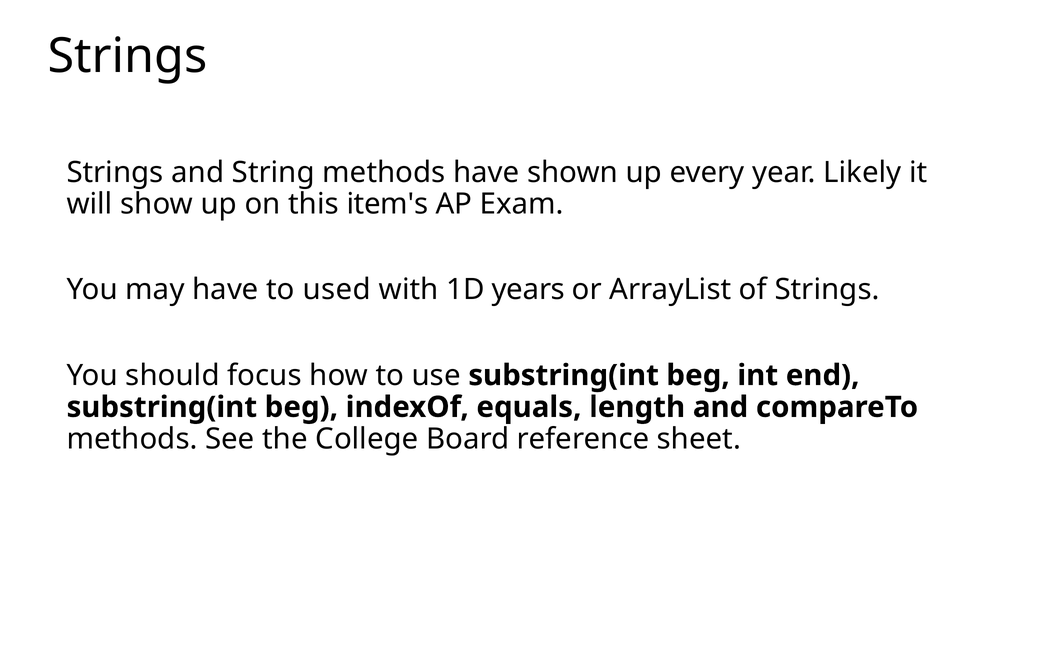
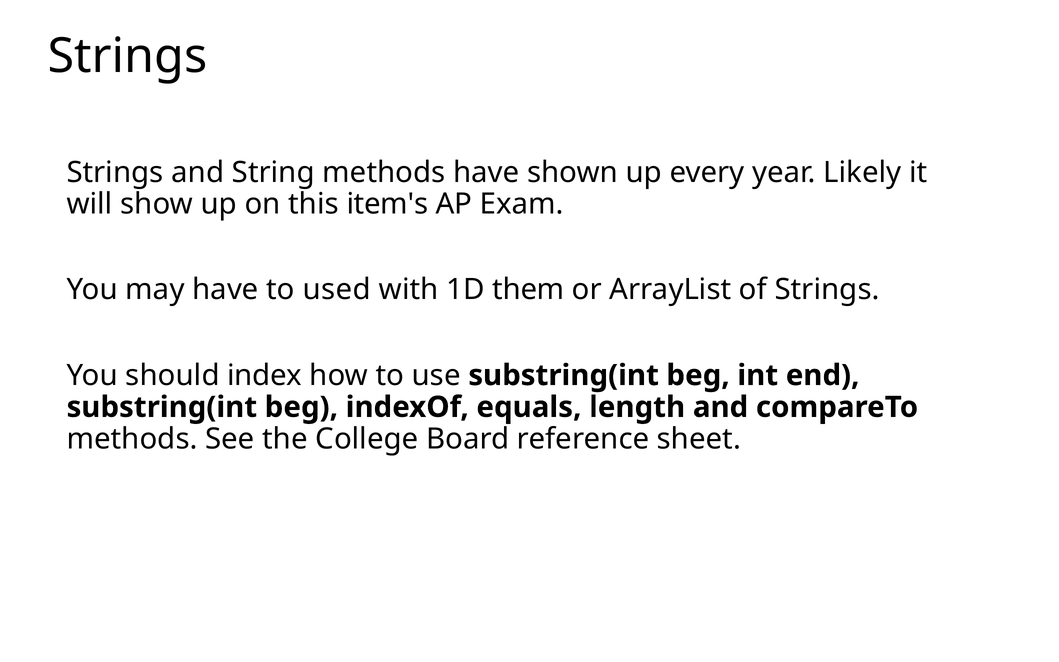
years: years -> them
focus: focus -> index
